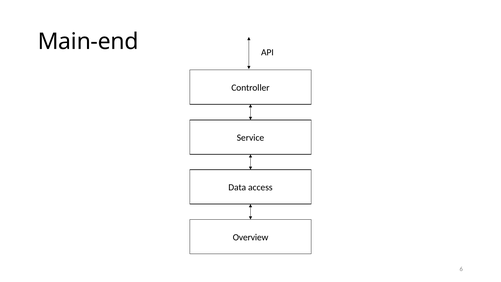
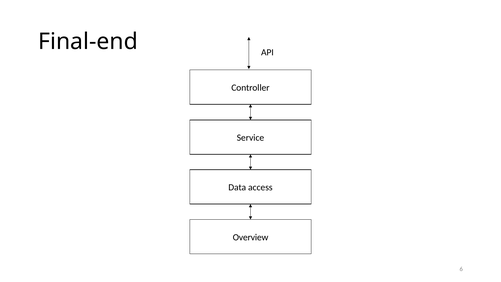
Main-end: Main-end -> Final-end
